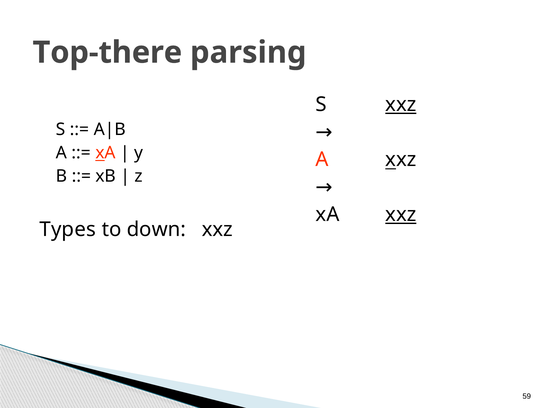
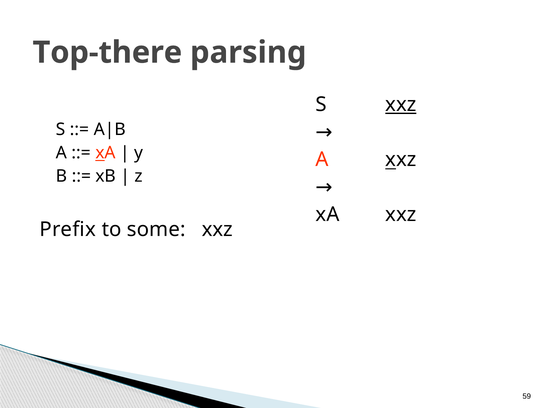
xxz at (401, 215) underline: present -> none
Types: Types -> Prefix
down: down -> some
